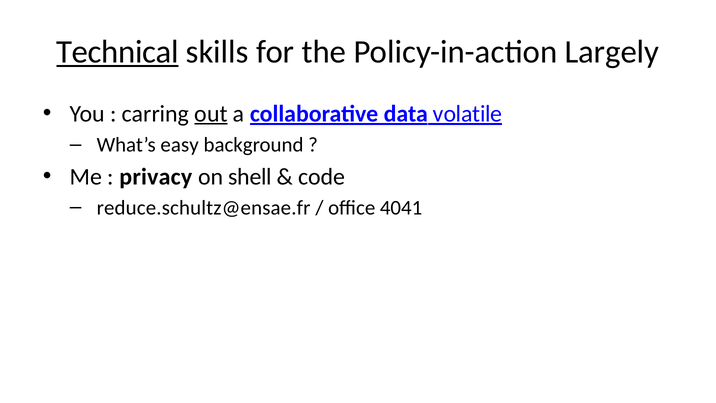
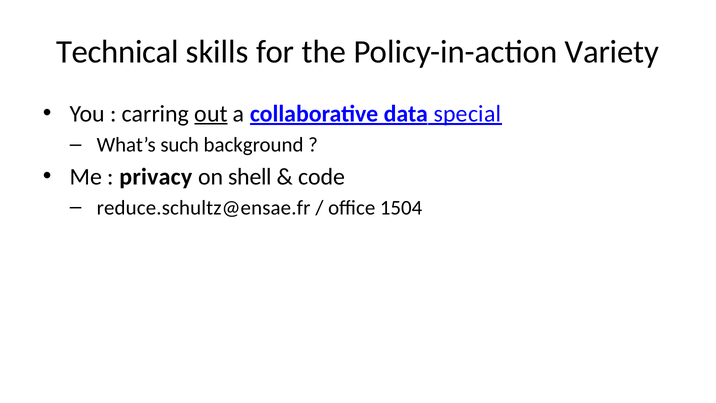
Technical underline: present -> none
Largely: Largely -> Variety
volatile: volatile -> special
easy: easy -> such
4041: 4041 -> 1504
